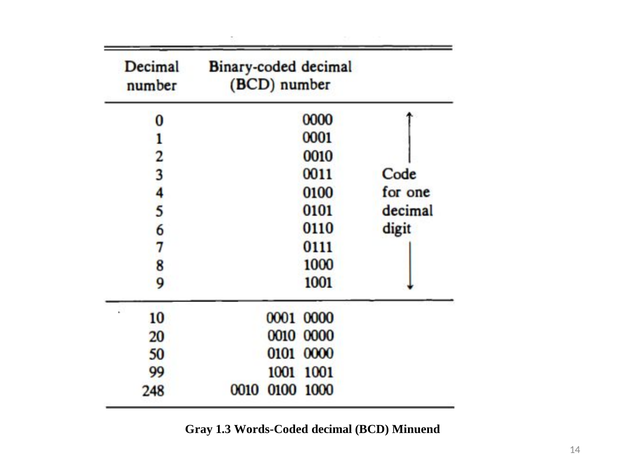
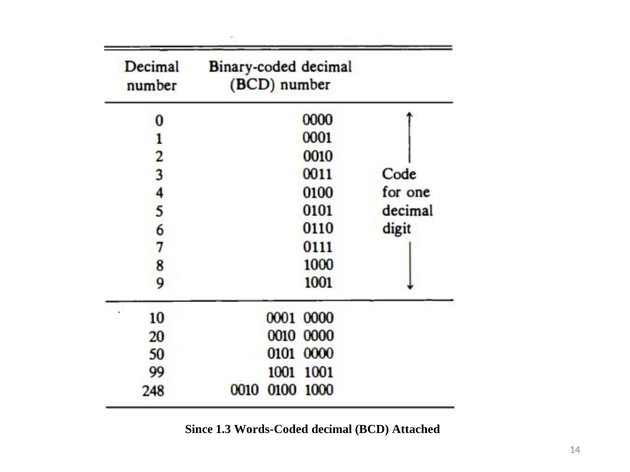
Gray: Gray -> Since
Minuend: Minuend -> Attached
